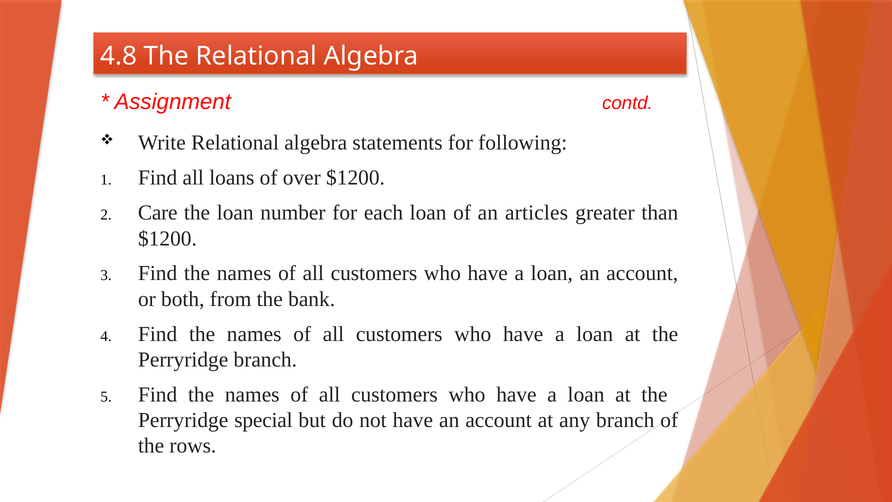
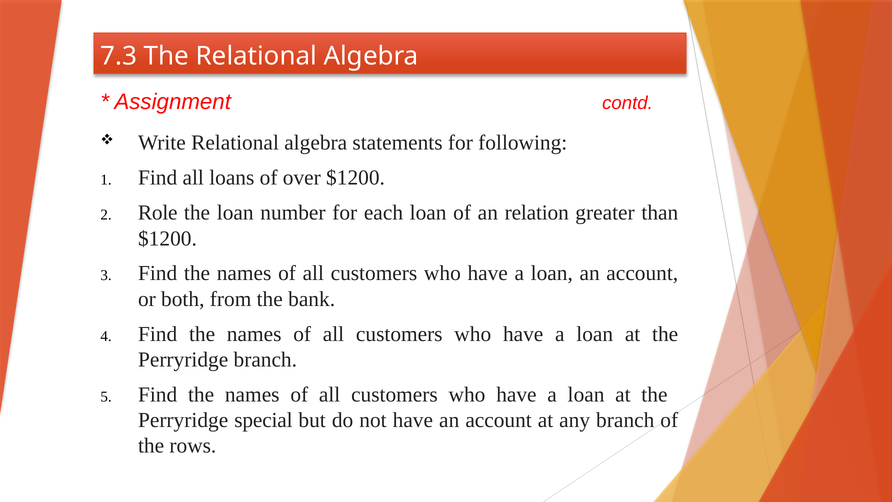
4.8: 4.8 -> 7.3
Care: Care -> Role
articles: articles -> relation
